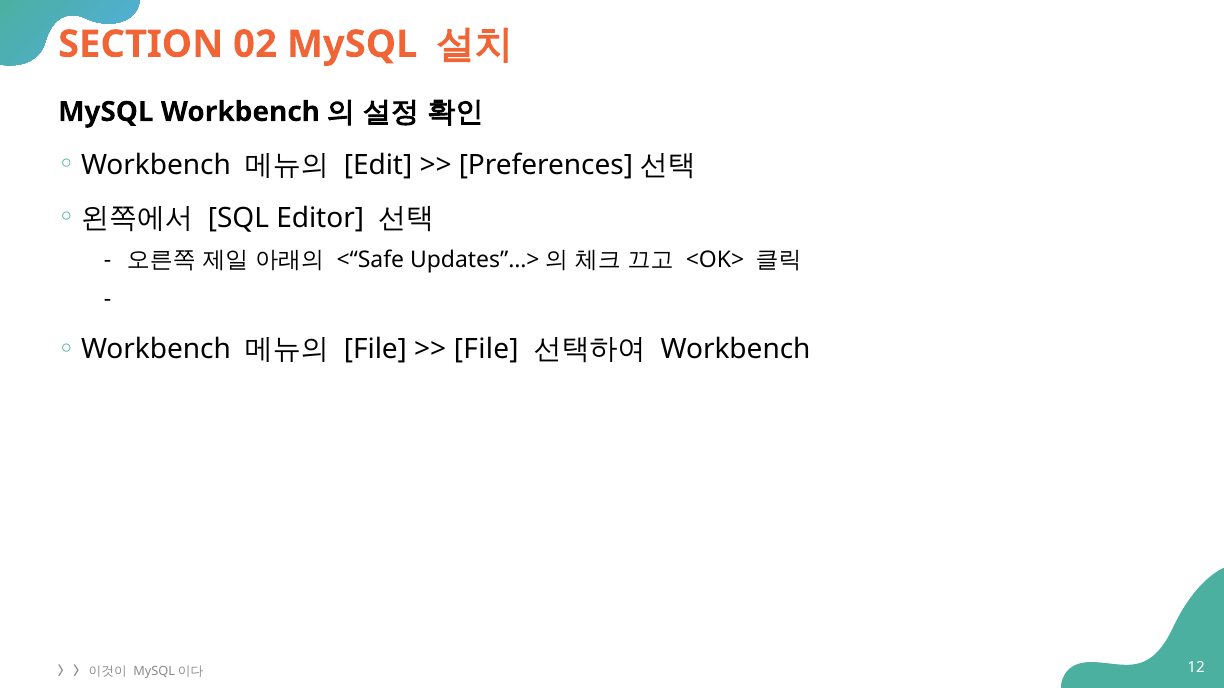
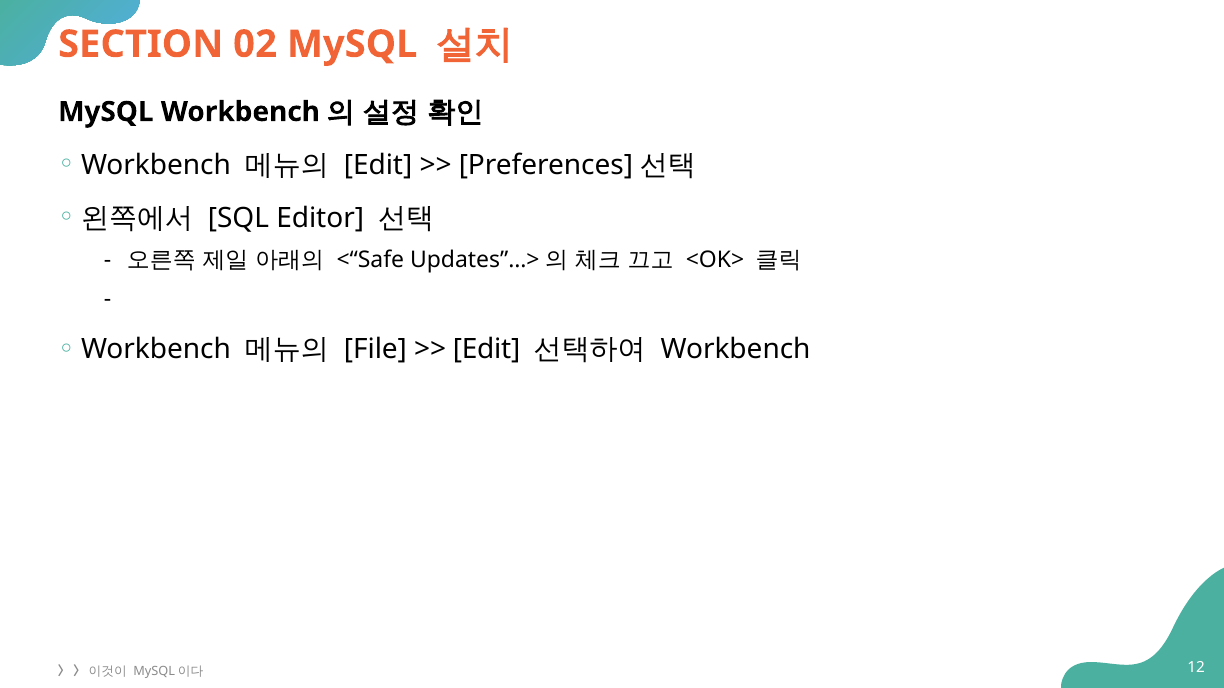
File at (486, 350): File -> Edit
